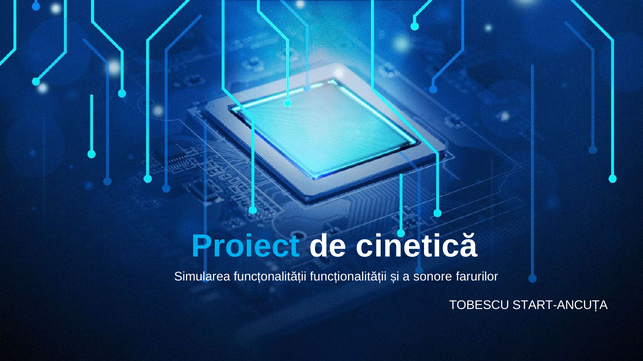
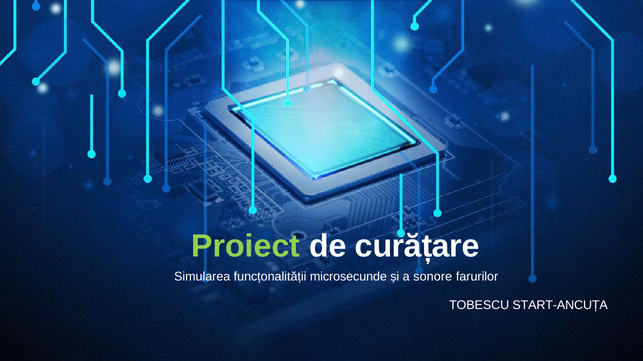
Proiect colour: light blue -> light green
cinetică: cinetică -> curățare
funcționalității: funcționalității -> microsecunde
